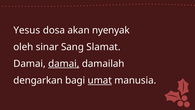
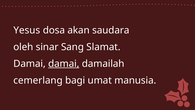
nyenyak: nyenyak -> saudara
dengarkan: dengarkan -> cemerlang
umat underline: present -> none
